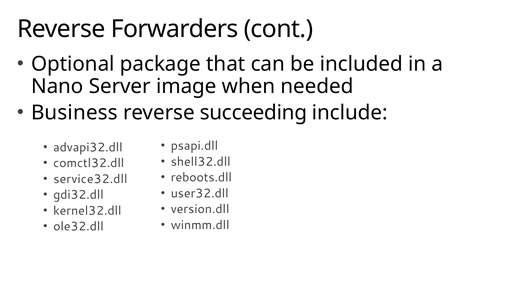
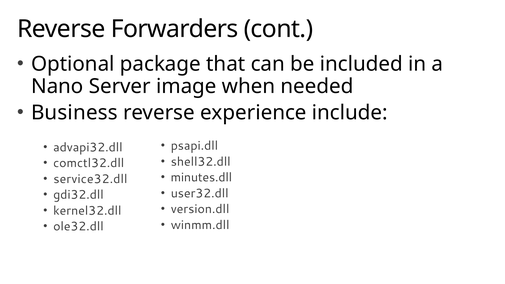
succeeding: succeeding -> experience
reboots.dll: reboots.dll -> minutes.dll
